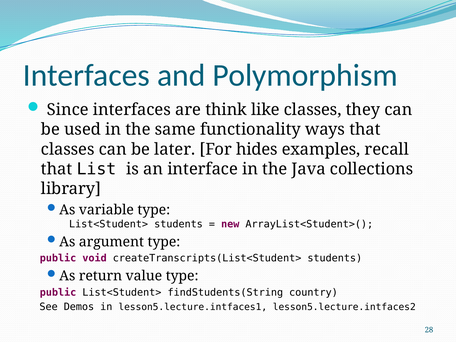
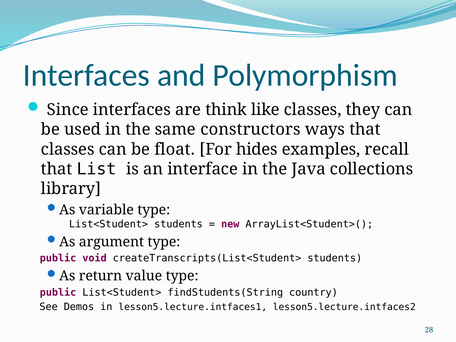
functionality: functionality -> constructors
later: later -> float
